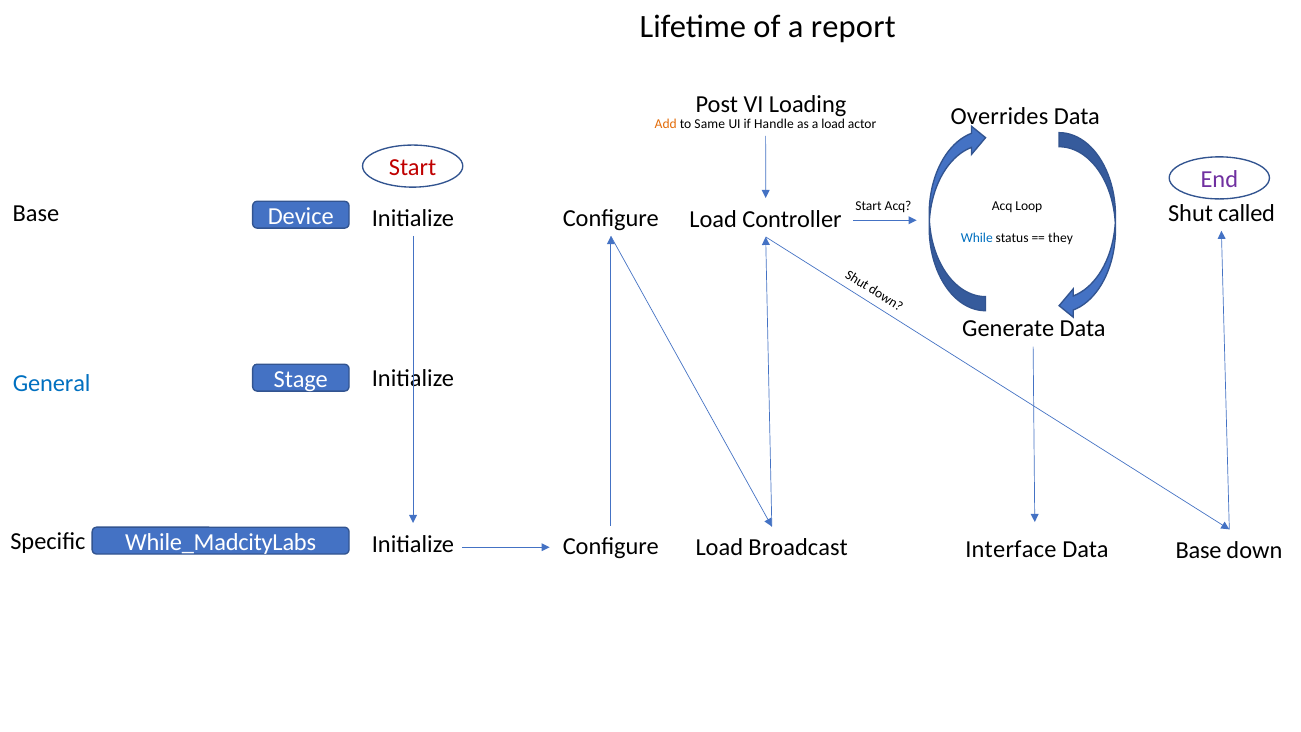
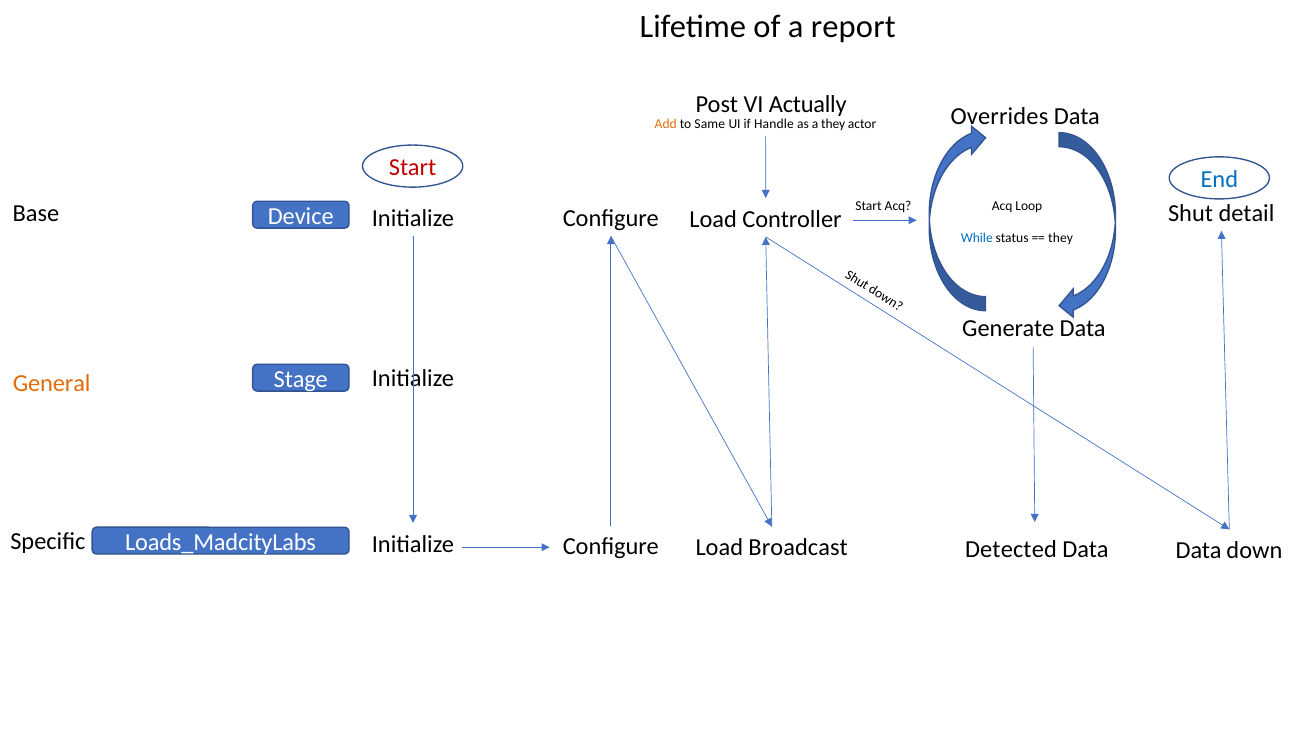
Loading: Loading -> Actually
a load: load -> they
End colour: purple -> blue
called: called -> detail
General colour: blue -> orange
While_MadcityLabs: While_MadcityLabs -> Loads_MadcityLabs
Interface: Interface -> Detected
Base at (1199, 550): Base -> Data
